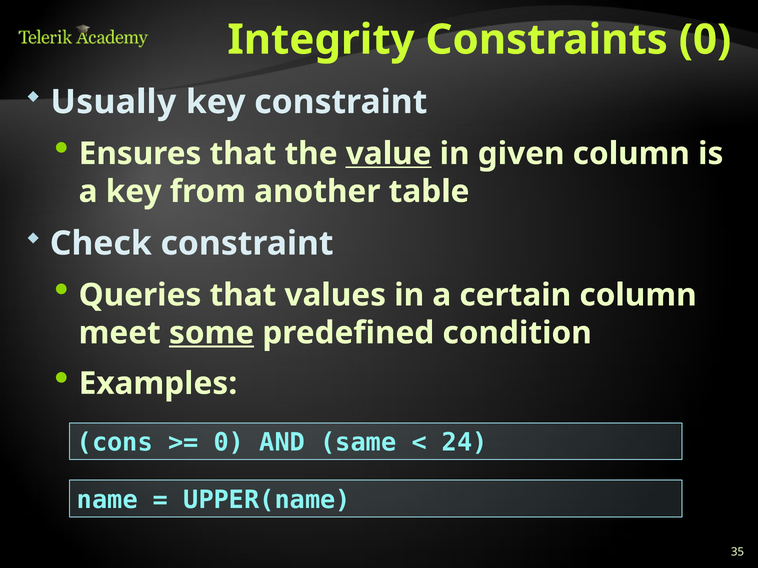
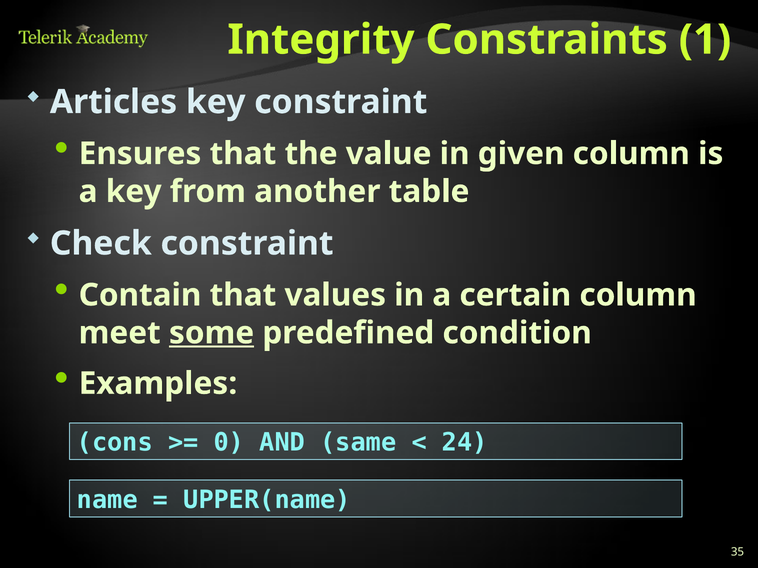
Constraints 0: 0 -> 1
Usually: Usually -> Articles
value underline: present -> none
Queries: Queries -> Contain
